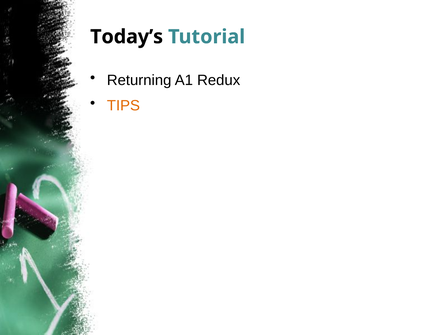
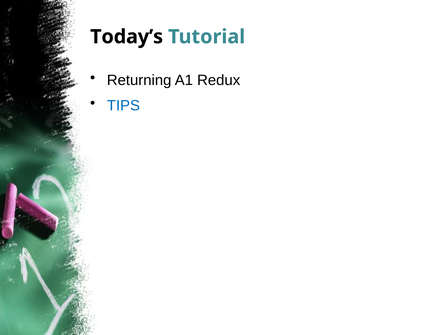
TIPS colour: orange -> blue
